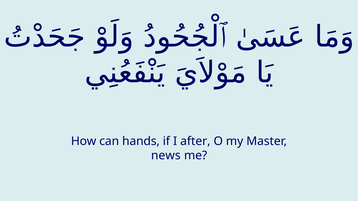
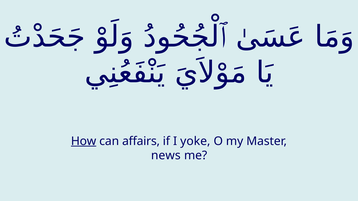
How underline: none -> present
hands: hands -> affairs
after: after -> yoke
